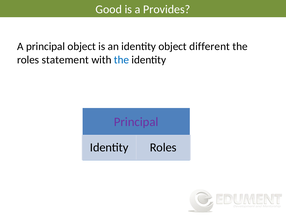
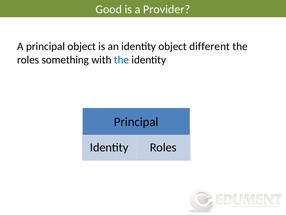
Provides: Provides -> Provider
statement: statement -> something
Principal at (136, 122) colour: purple -> black
